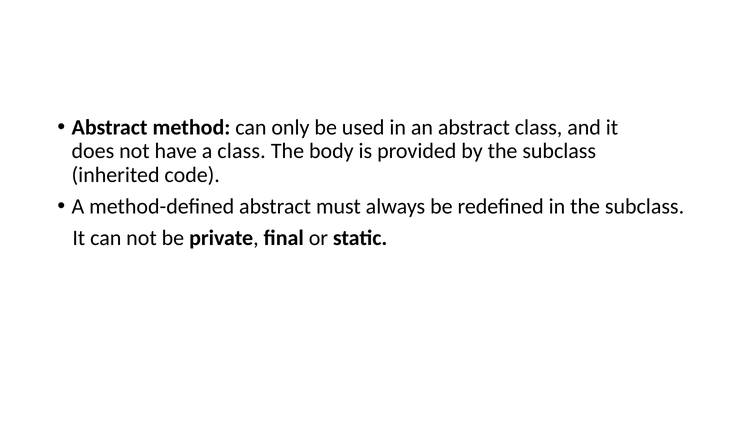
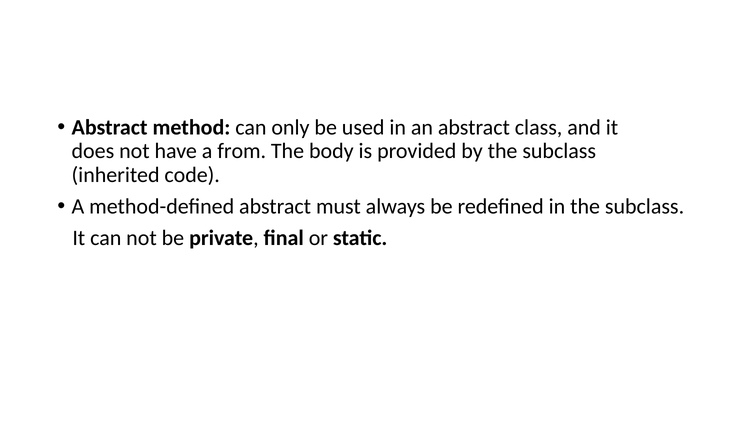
a class: class -> from
